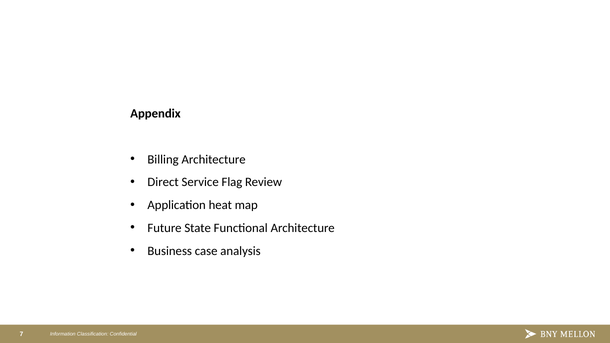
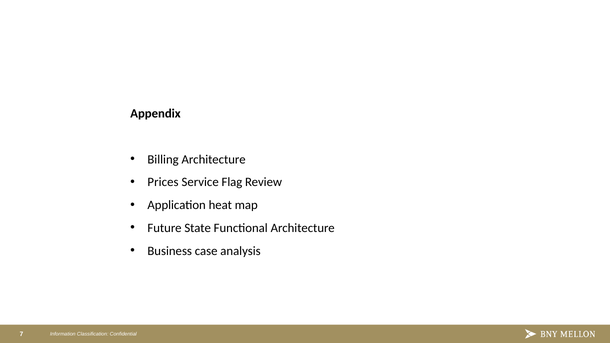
Direct: Direct -> Prices
